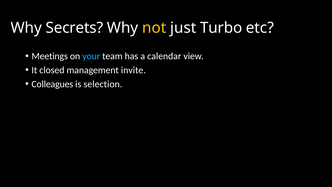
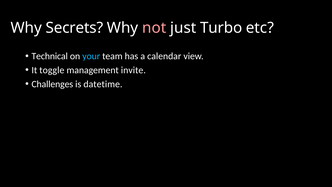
not colour: yellow -> pink
Meetings: Meetings -> Technical
closed: closed -> toggle
Colleagues: Colleagues -> Challenges
selection: selection -> datetime
